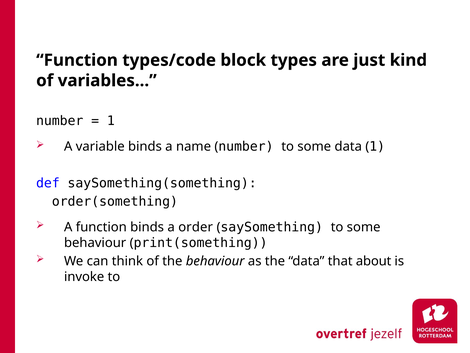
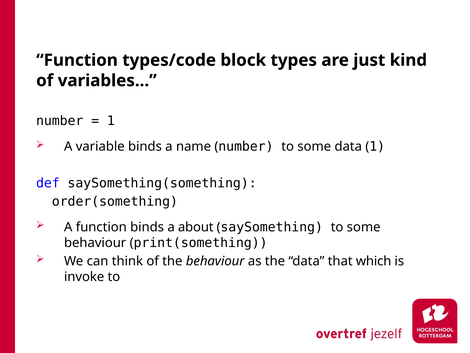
order: order -> about
about: about -> which
